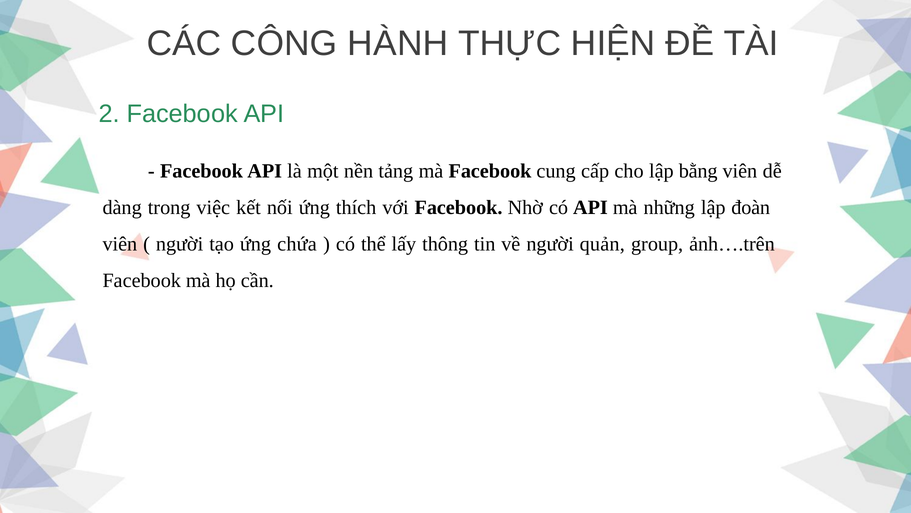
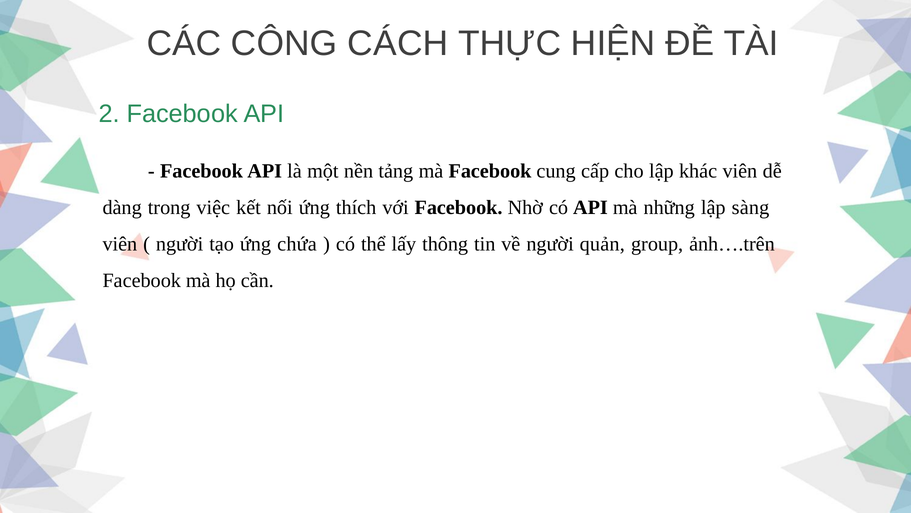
HÀNH: HÀNH -> CÁCH
bằng: bằng -> khác
đoàn: đoàn -> sàng
